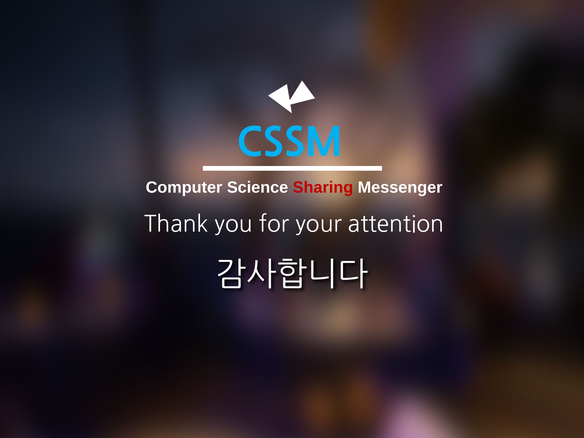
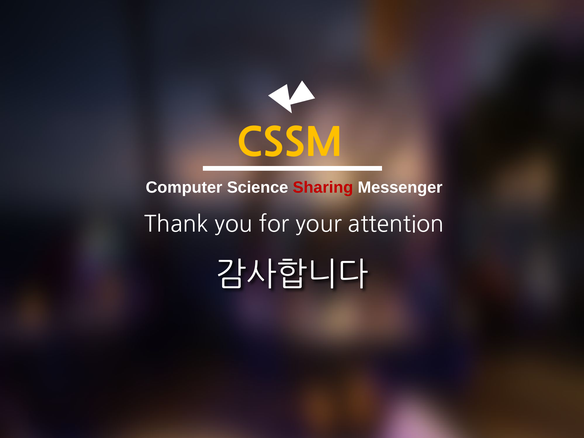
CSSM colour: light blue -> yellow
